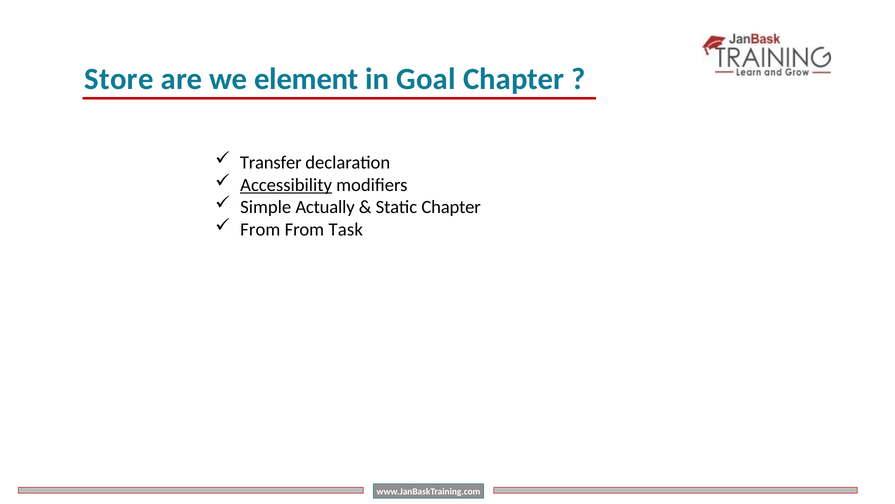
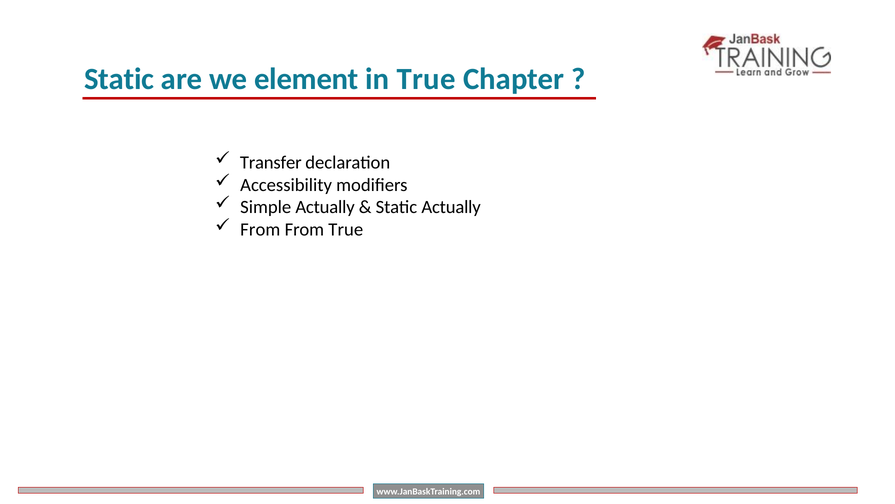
Store at (119, 79): Store -> Static
in Goal: Goal -> True
Accessibility underline: present -> none
Static Chapter: Chapter -> Actually
From Task: Task -> True
